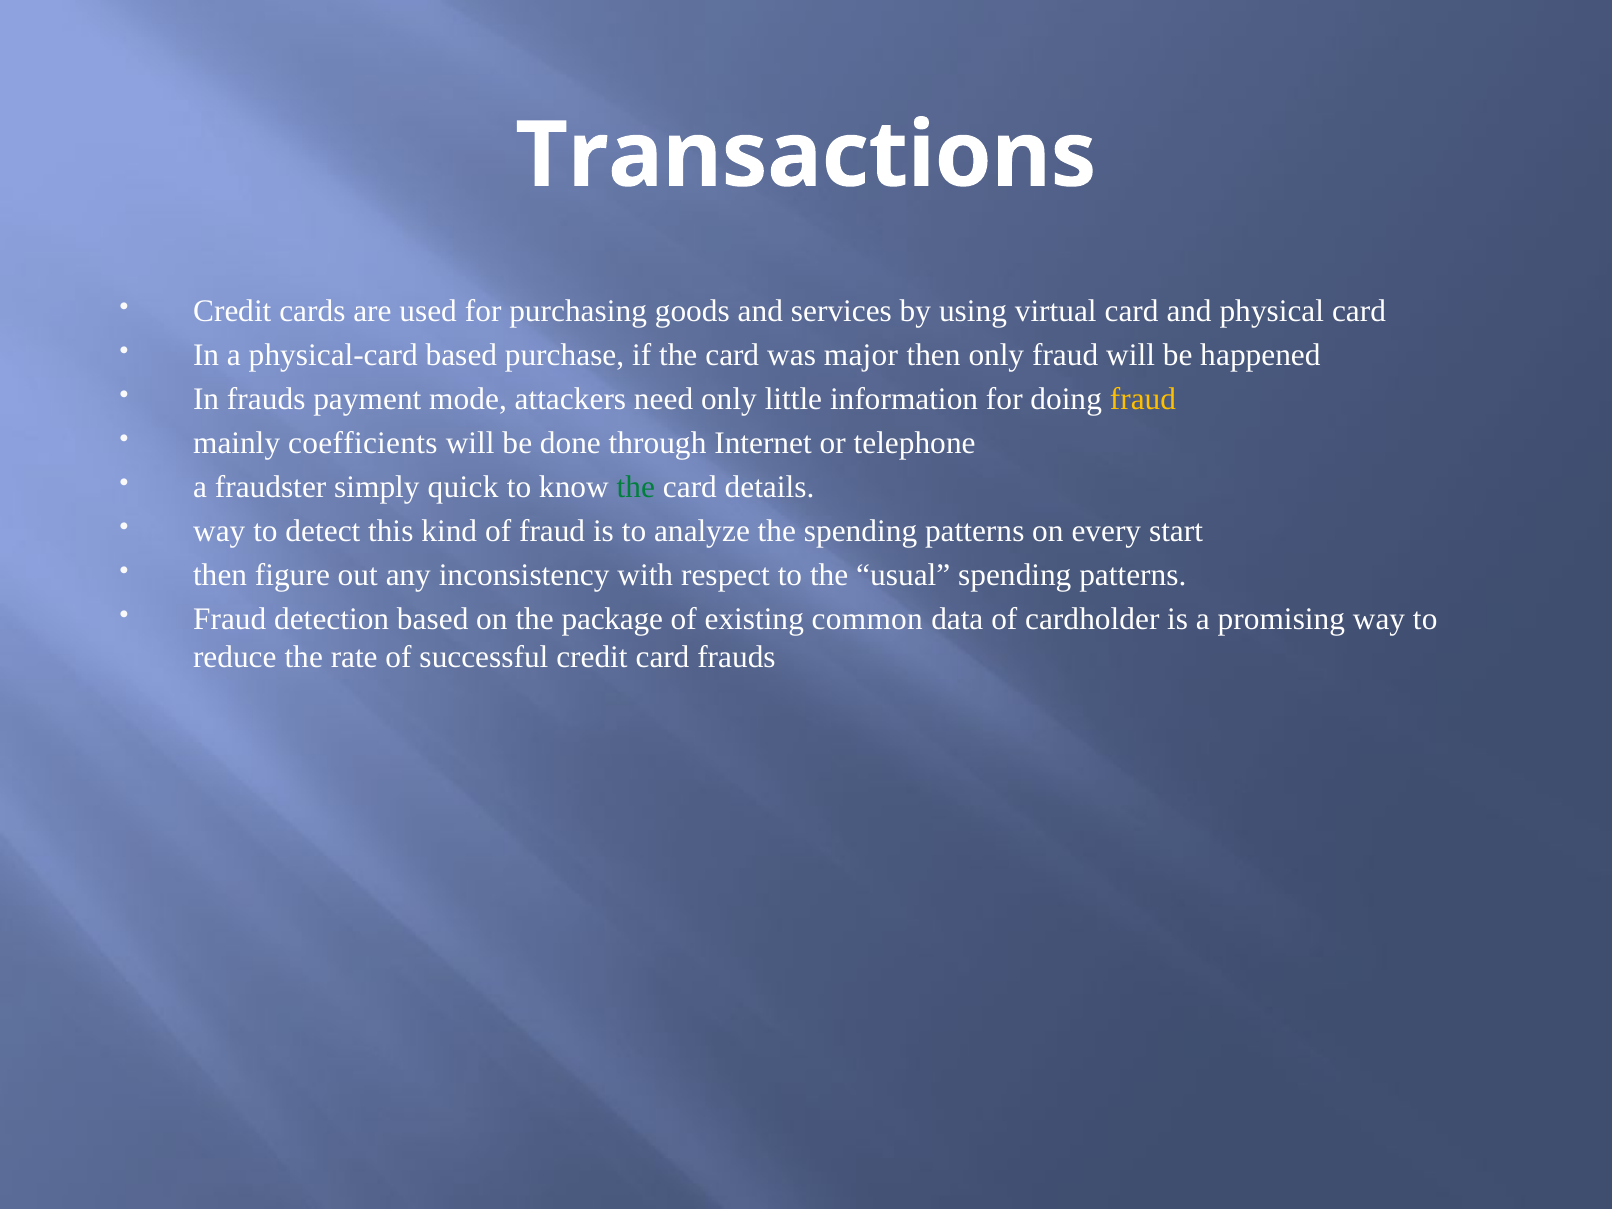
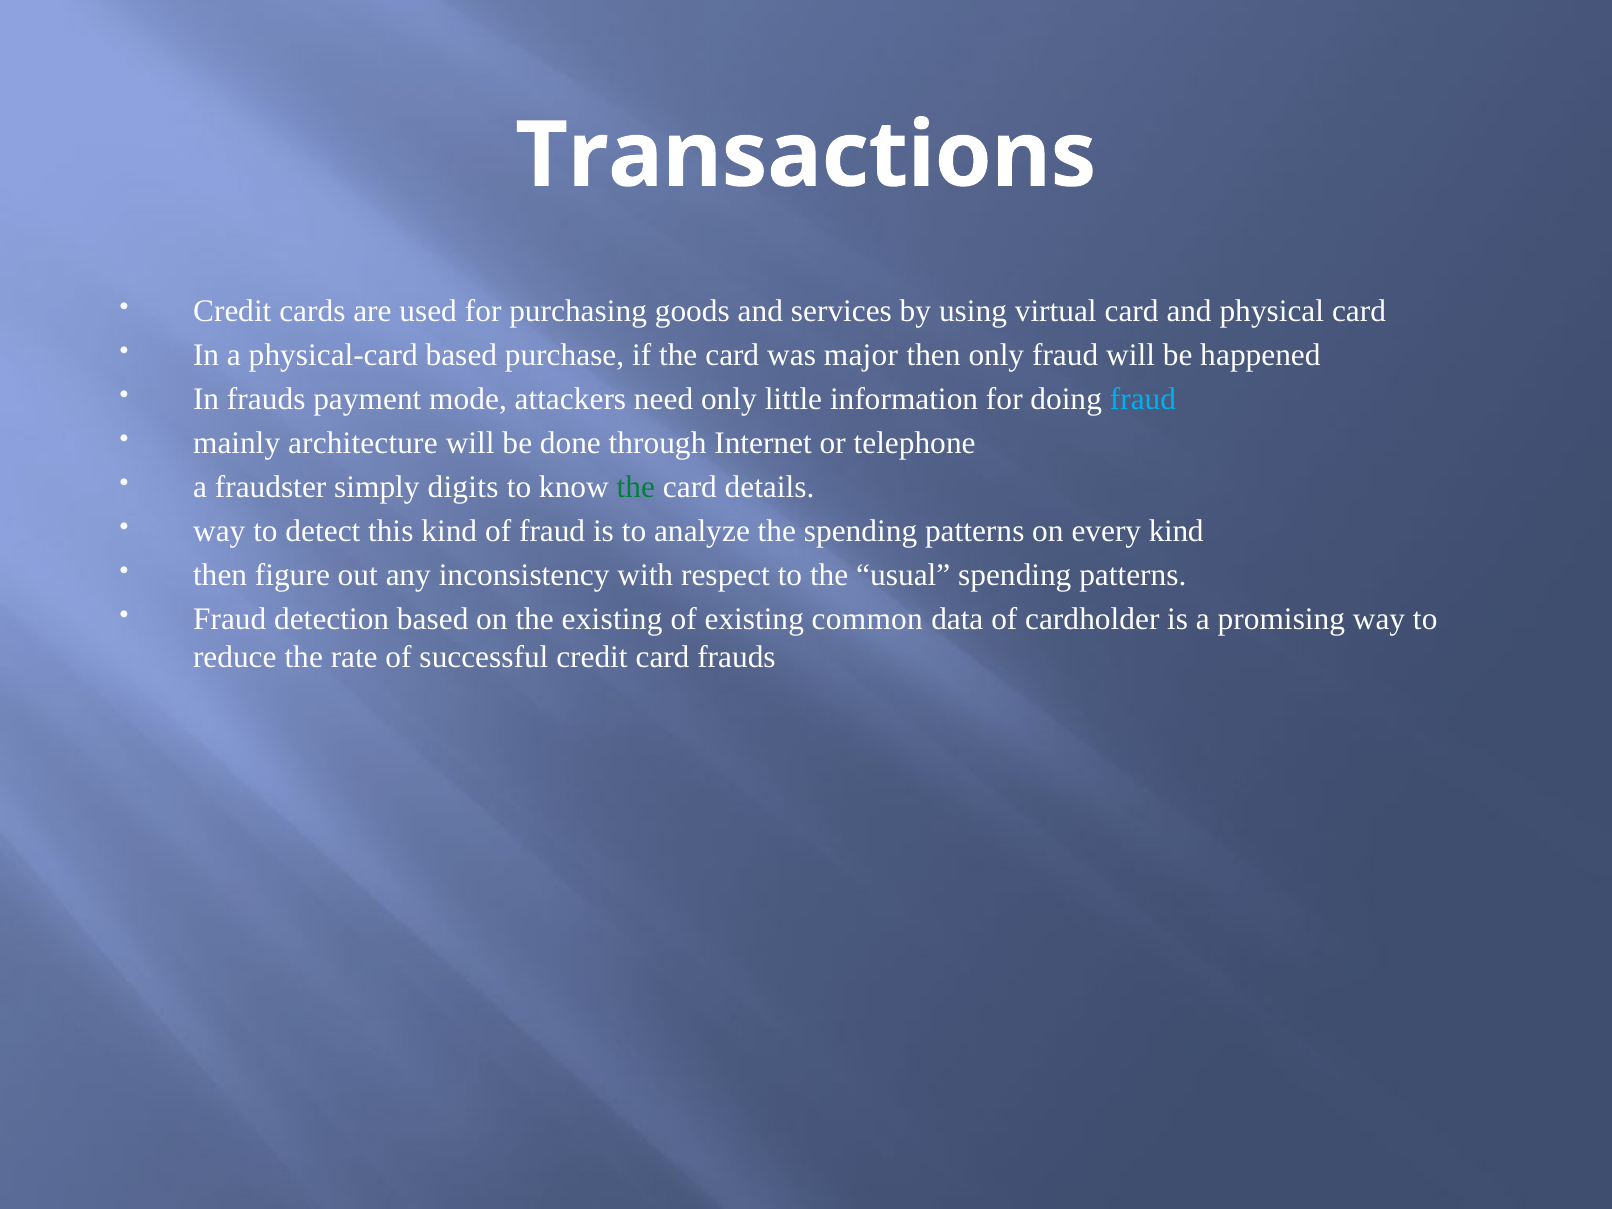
fraud at (1143, 399) colour: yellow -> light blue
coefficients: coefficients -> architecture
quick: quick -> digits
every start: start -> kind
the package: package -> existing
